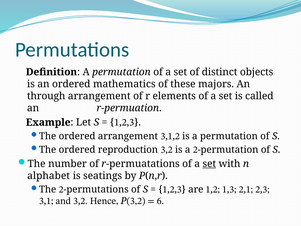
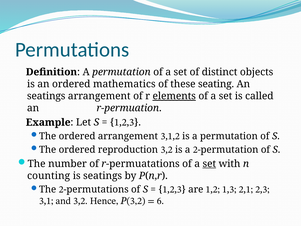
majors: majors -> seating
through at (46, 96): through -> seatings
elements underline: none -> present
alphabet: alphabet -> counting
